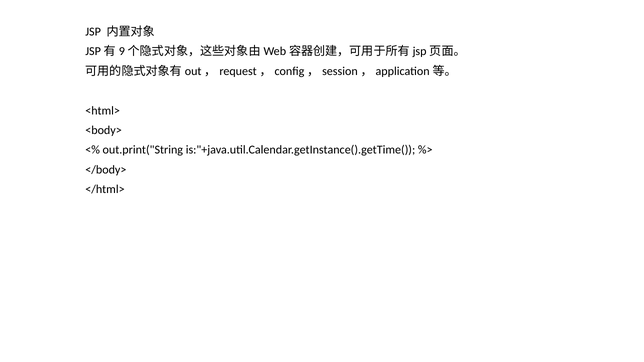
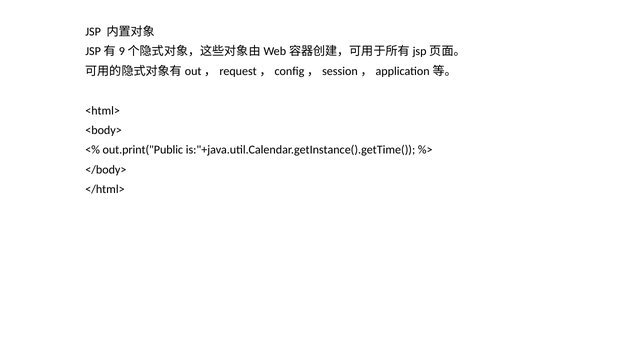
out.print("String: out.print("String -> out.print("Public
